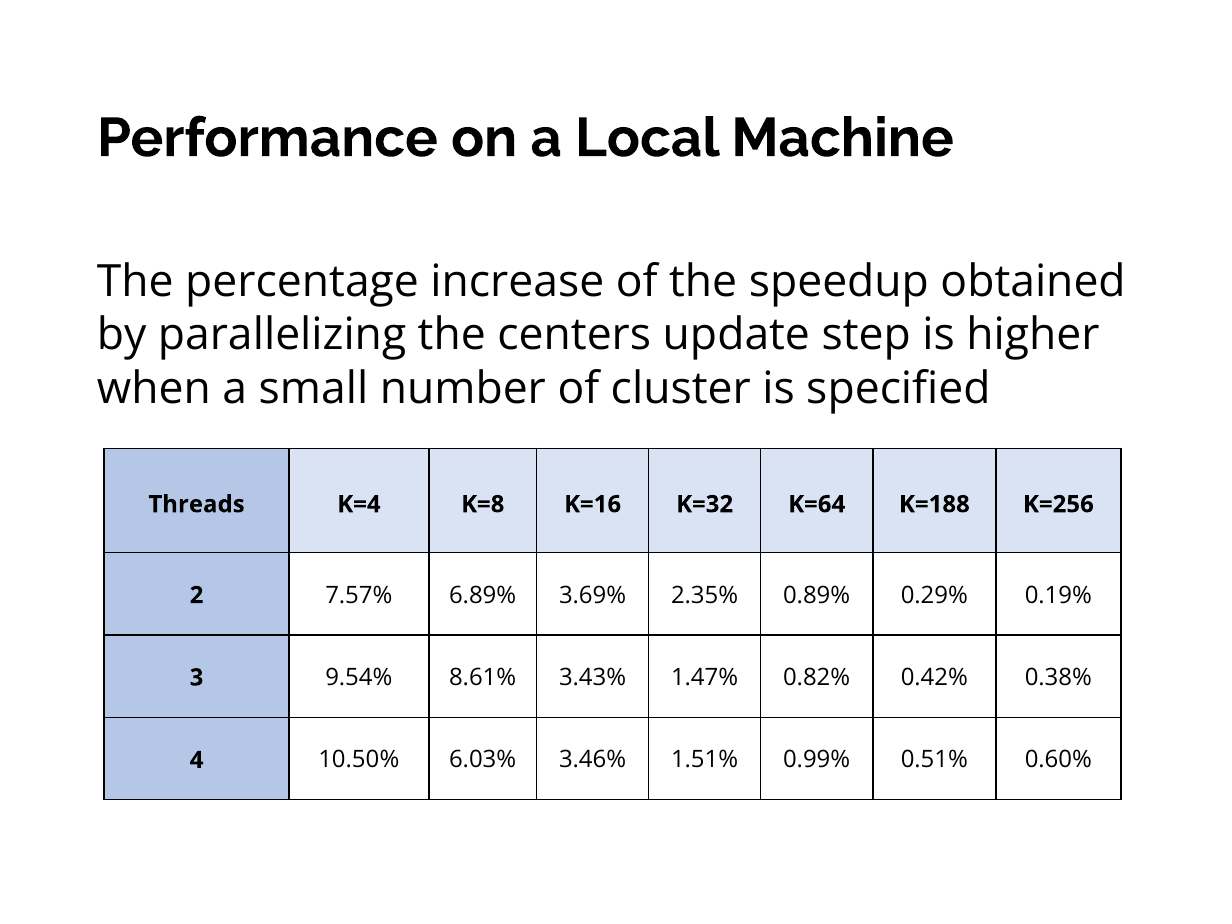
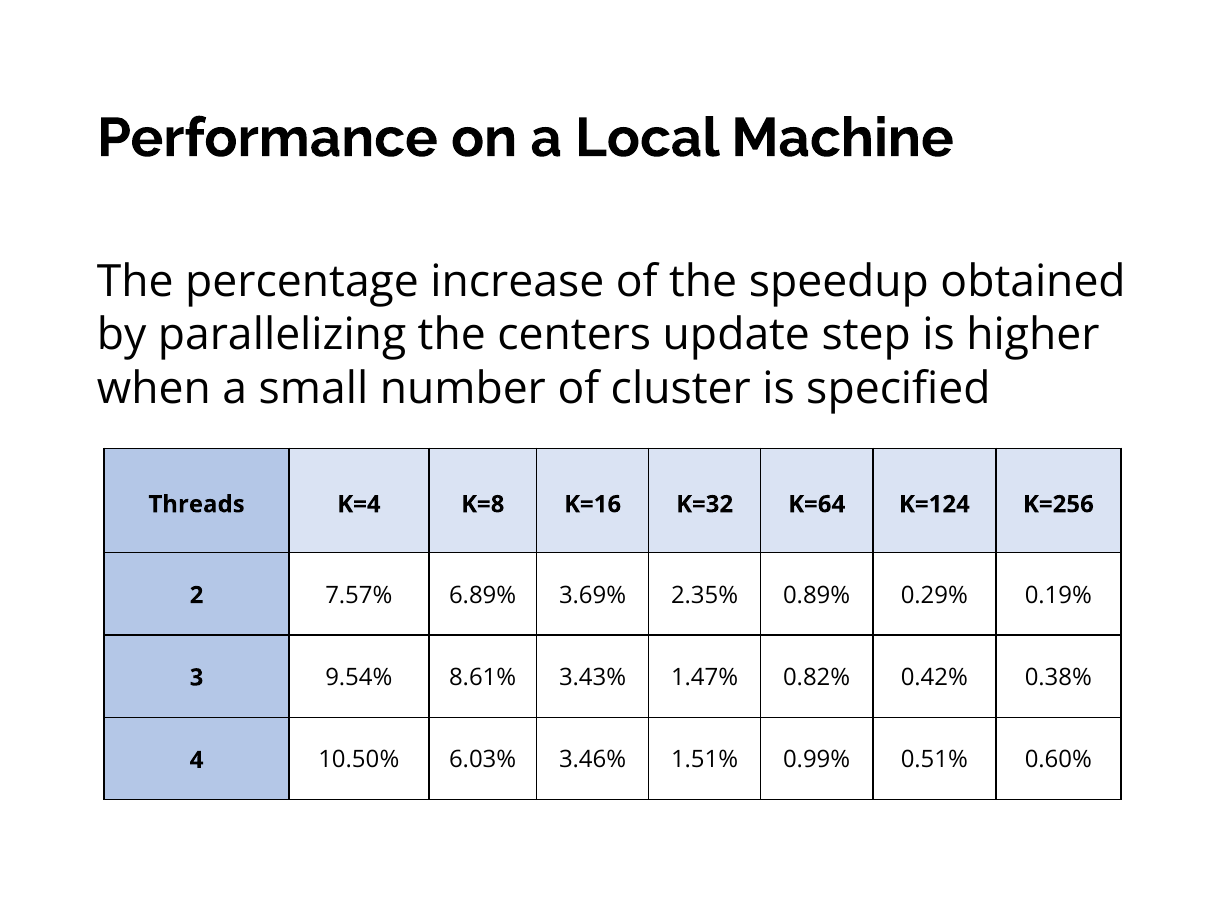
K=188: K=188 -> K=124
